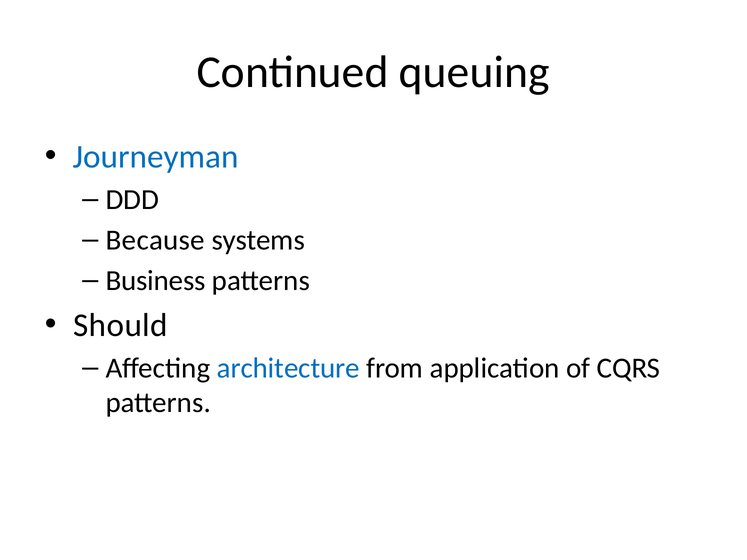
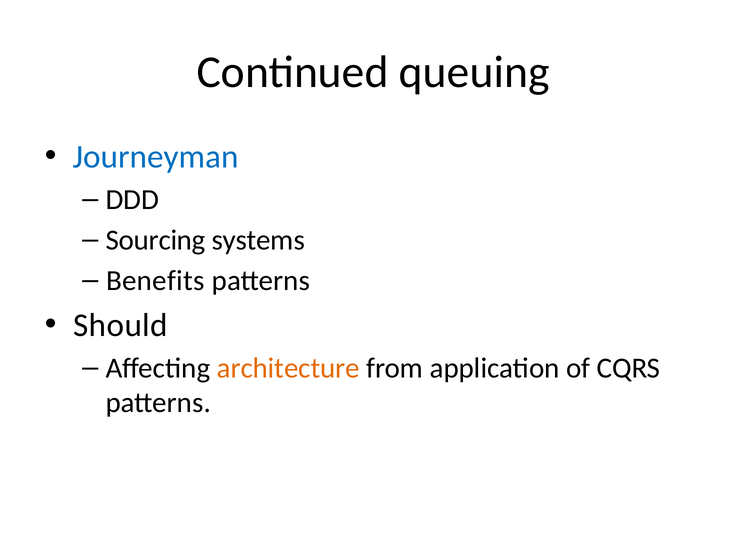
Because: Because -> Sourcing
Business: Business -> Benefits
architecture colour: blue -> orange
